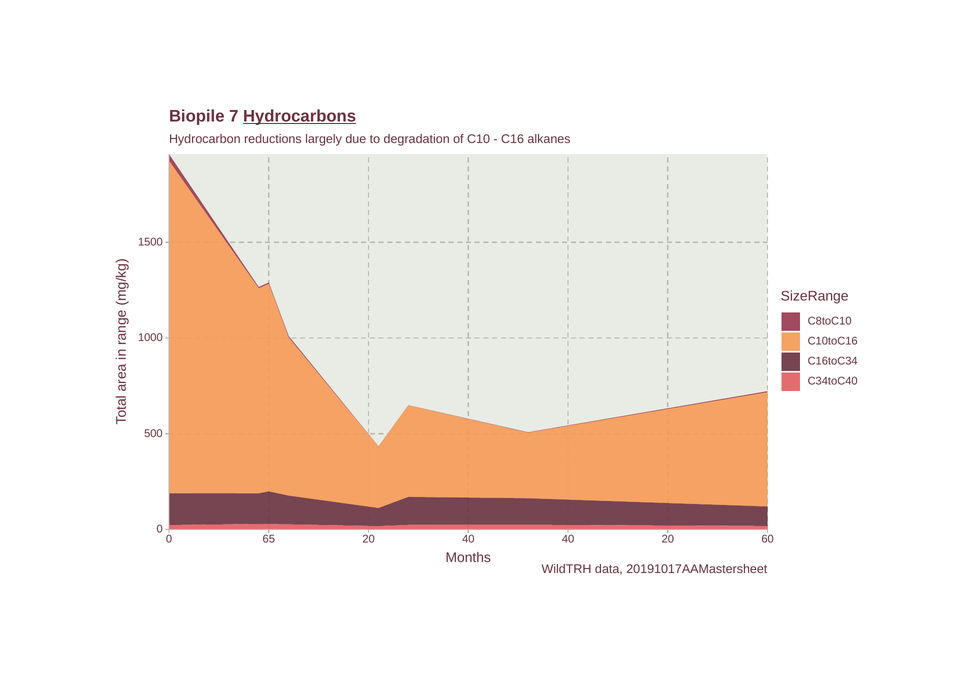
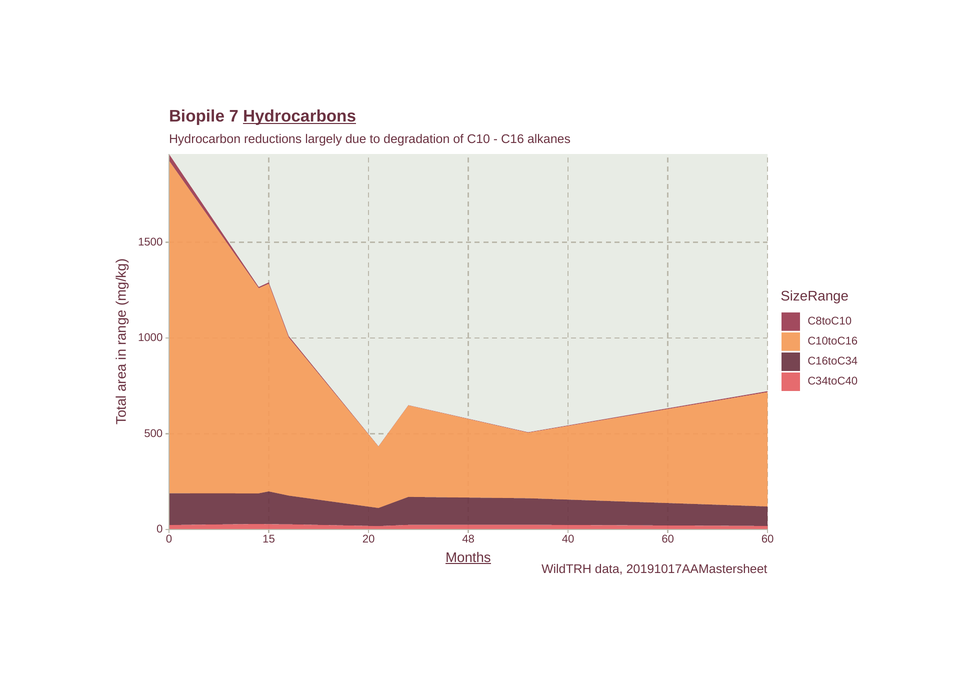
65: 65 -> 15
20 40: 40 -> 48
40 20: 20 -> 60
Months underline: none -> present
